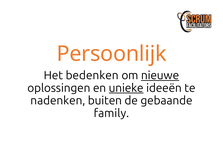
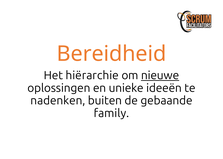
Persoonlijk: Persoonlijk -> Bereidheid
bedenken: bedenken -> hiërarchie
unieke underline: present -> none
